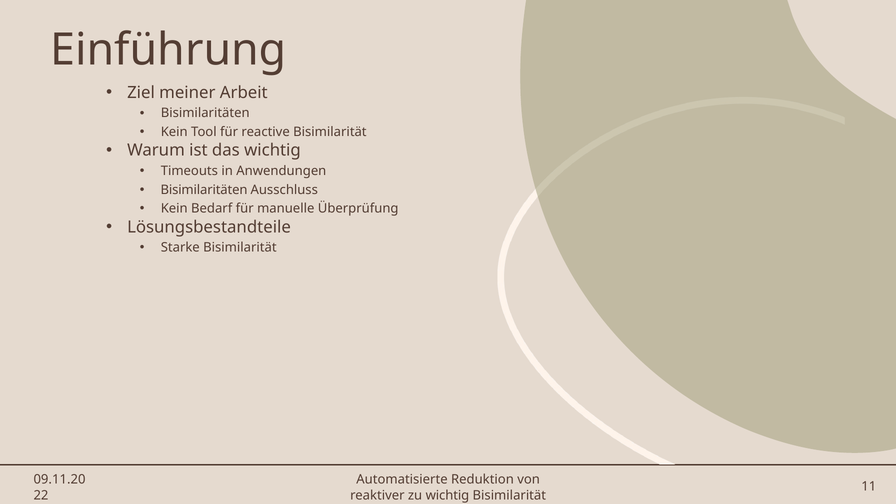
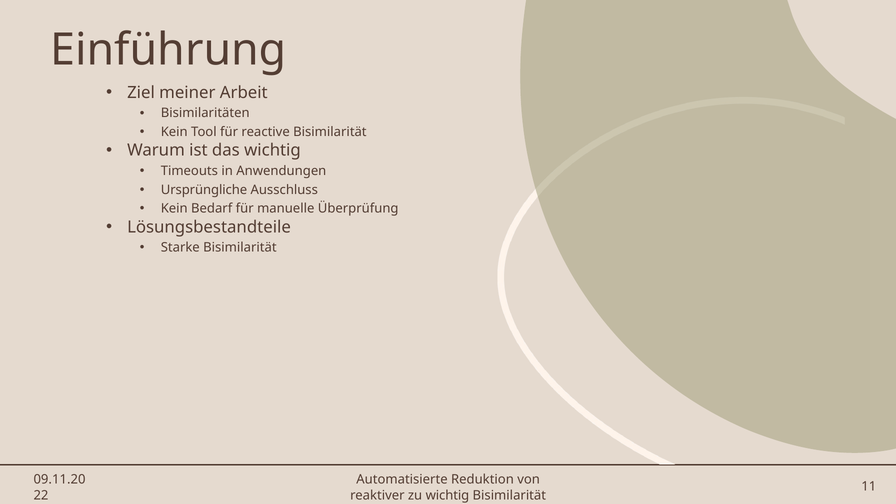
Bisimilaritäten at (204, 190): Bisimilaritäten -> Ursprüngliche
